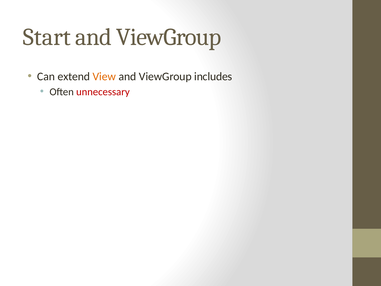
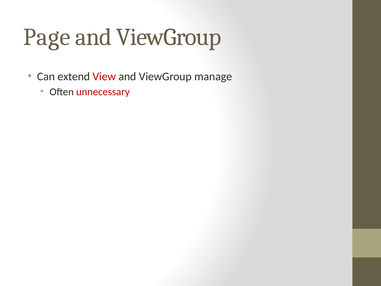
Start: Start -> Page
View colour: orange -> red
includes: includes -> manage
